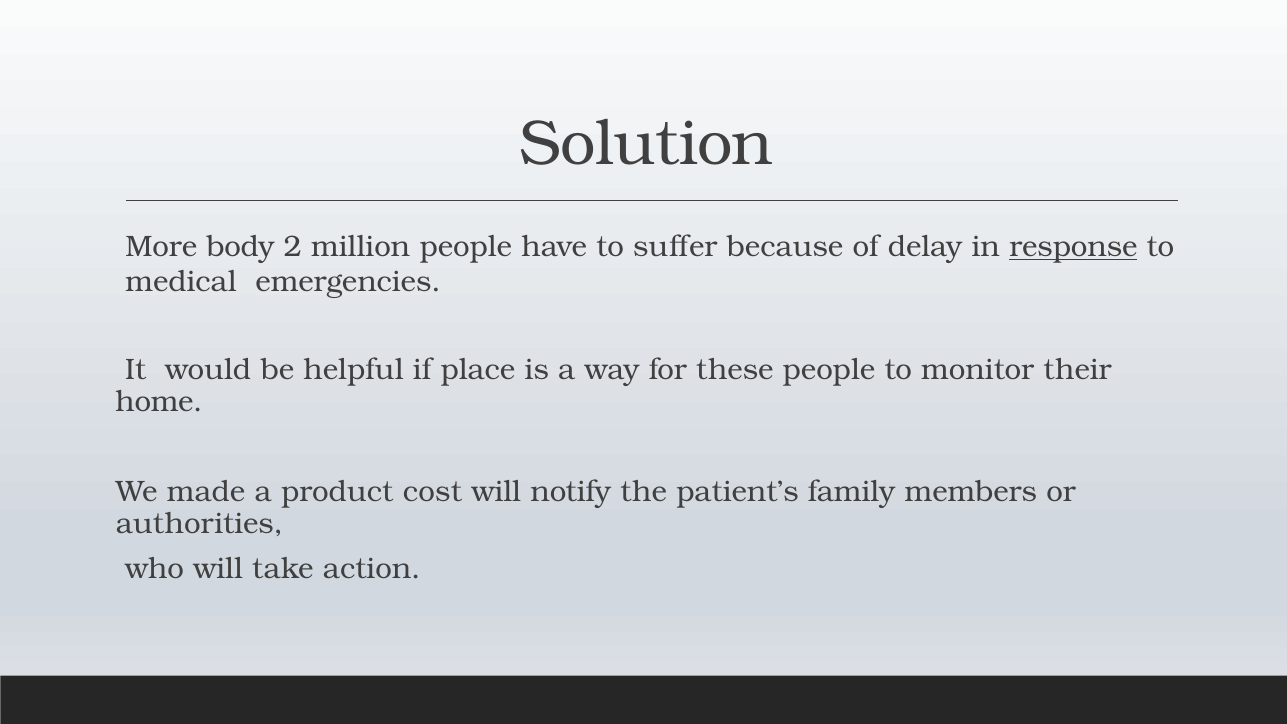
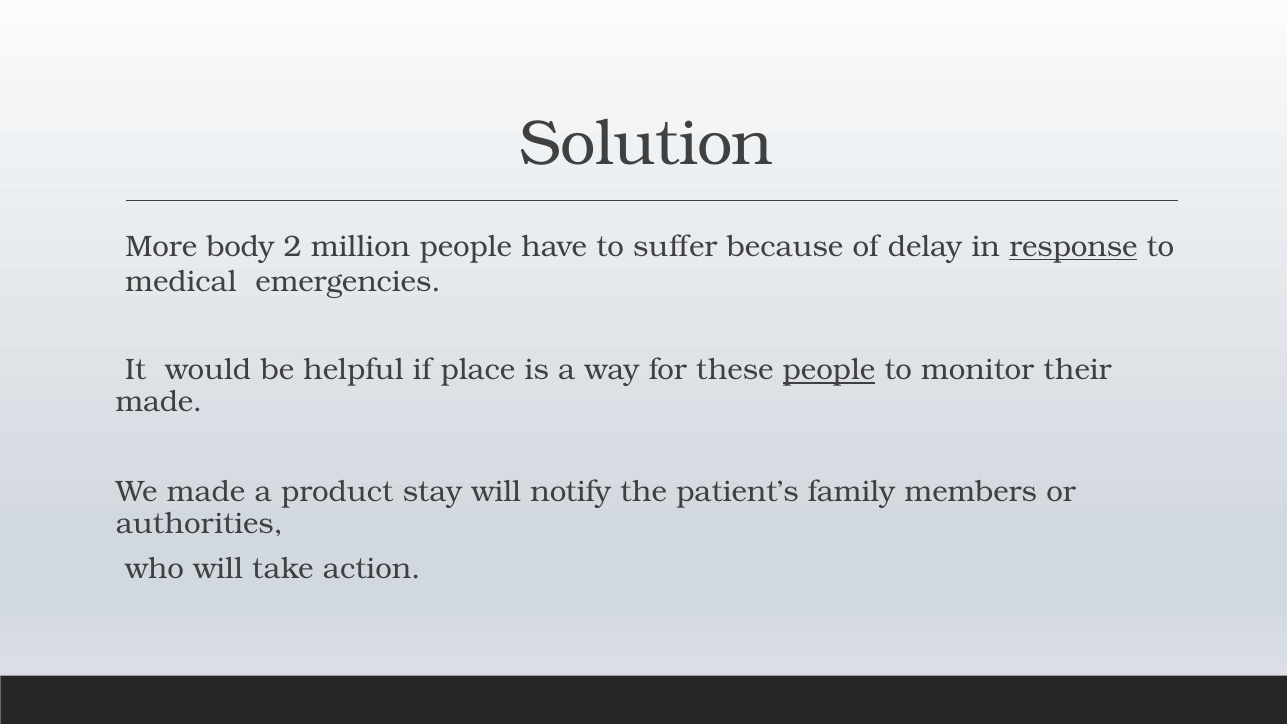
people at (829, 370) underline: none -> present
home at (159, 402): home -> made
cost: cost -> stay
